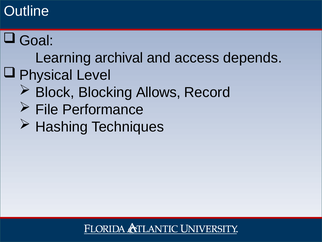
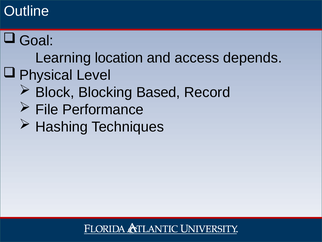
archival: archival -> location
Allows: Allows -> Based
